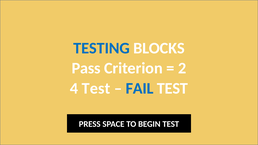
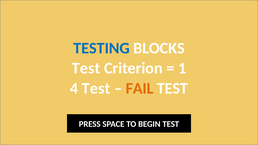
Pass at (86, 68): Pass -> Test
2: 2 -> 1
FAIL colour: blue -> orange
